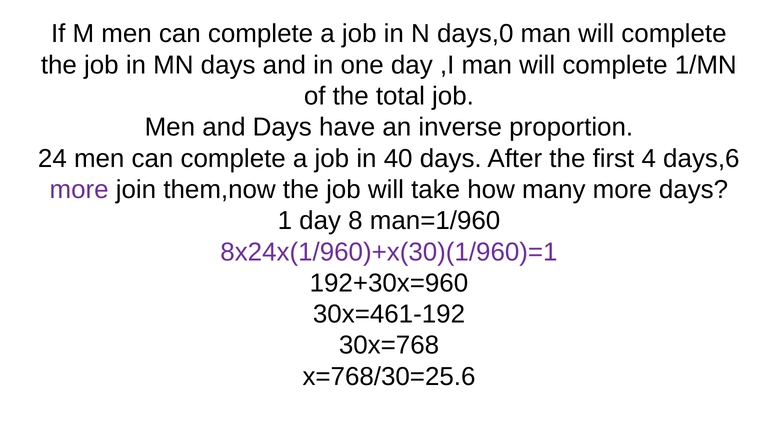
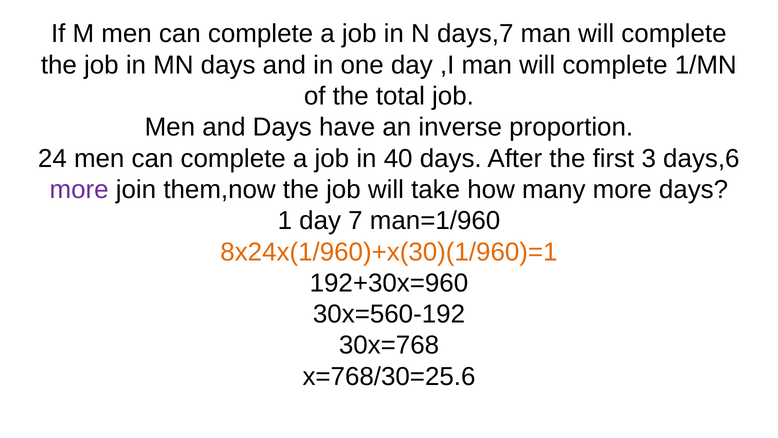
days,0: days,0 -> days,7
4: 4 -> 3
8: 8 -> 7
8x24x(1/960)+x(30)(1/960)=1 colour: purple -> orange
30x=461-192: 30x=461-192 -> 30x=560-192
